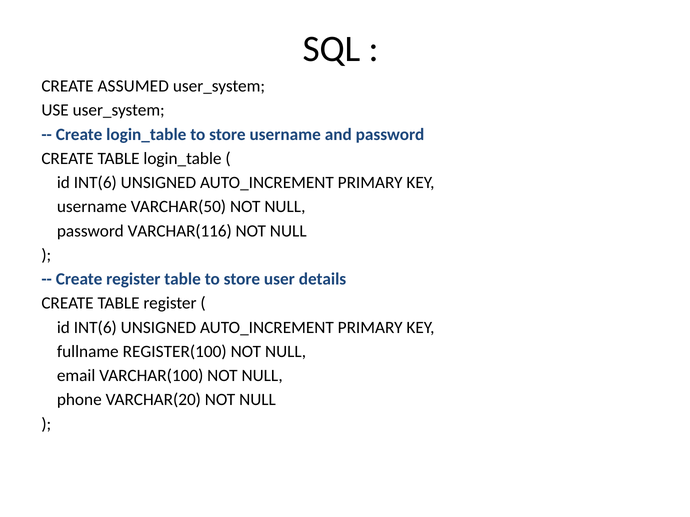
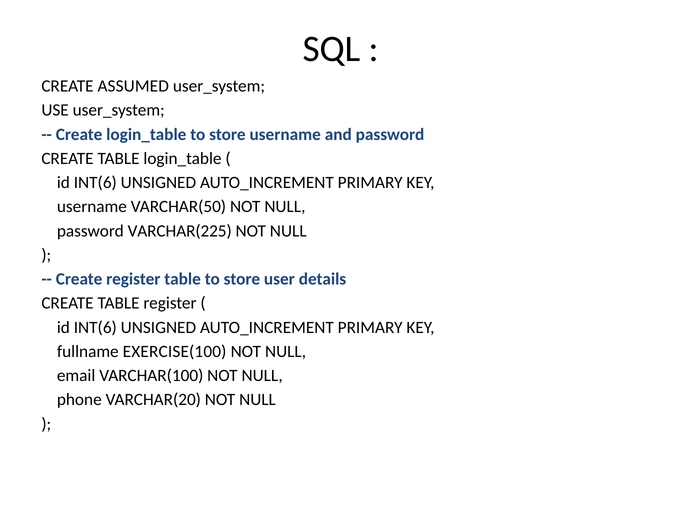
VARCHAR(116: VARCHAR(116 -> VARCHAR(225
REGISTER(100: REGISTER(100 -> EXERCISE(100
